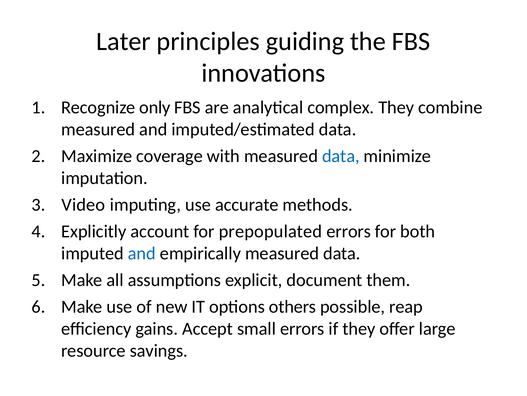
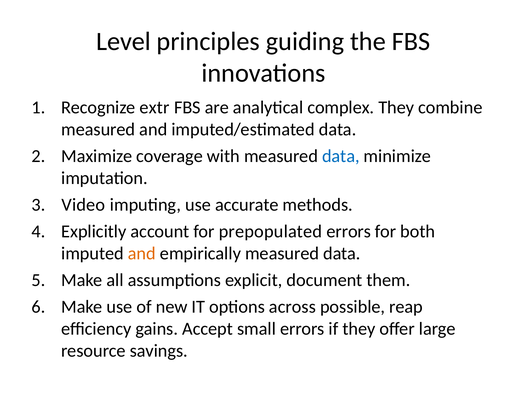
Later: Later -> Level
only: only -> extr
and at (142, 253) colour: blue -> orange
others: others -> across
